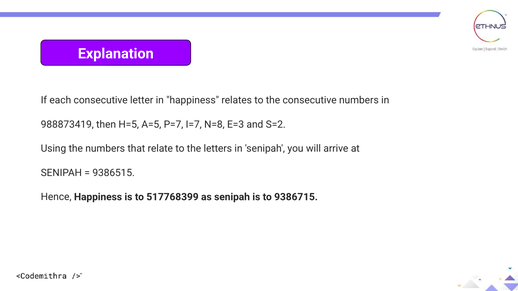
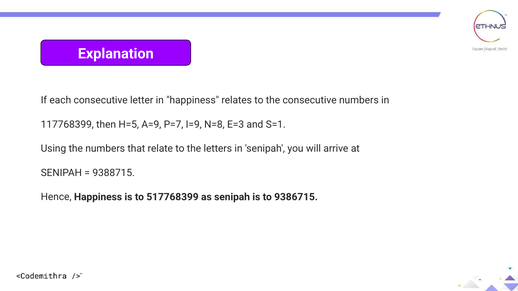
988873419: 988873419 -> 117768399
A=5: A=5 -> A=9
I=7: I=7 -> I=9
S=2: S=2 -> S=1
9386515: 9386515 -> 9388715
